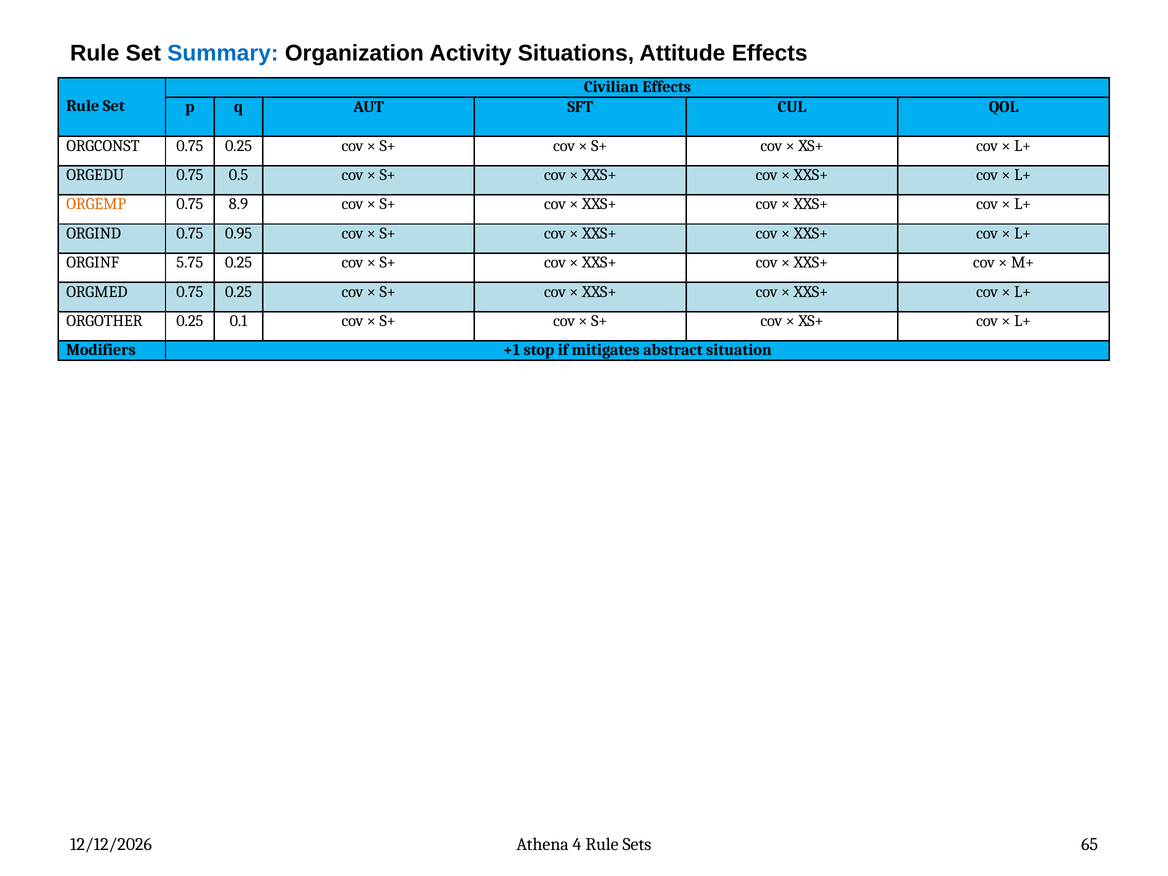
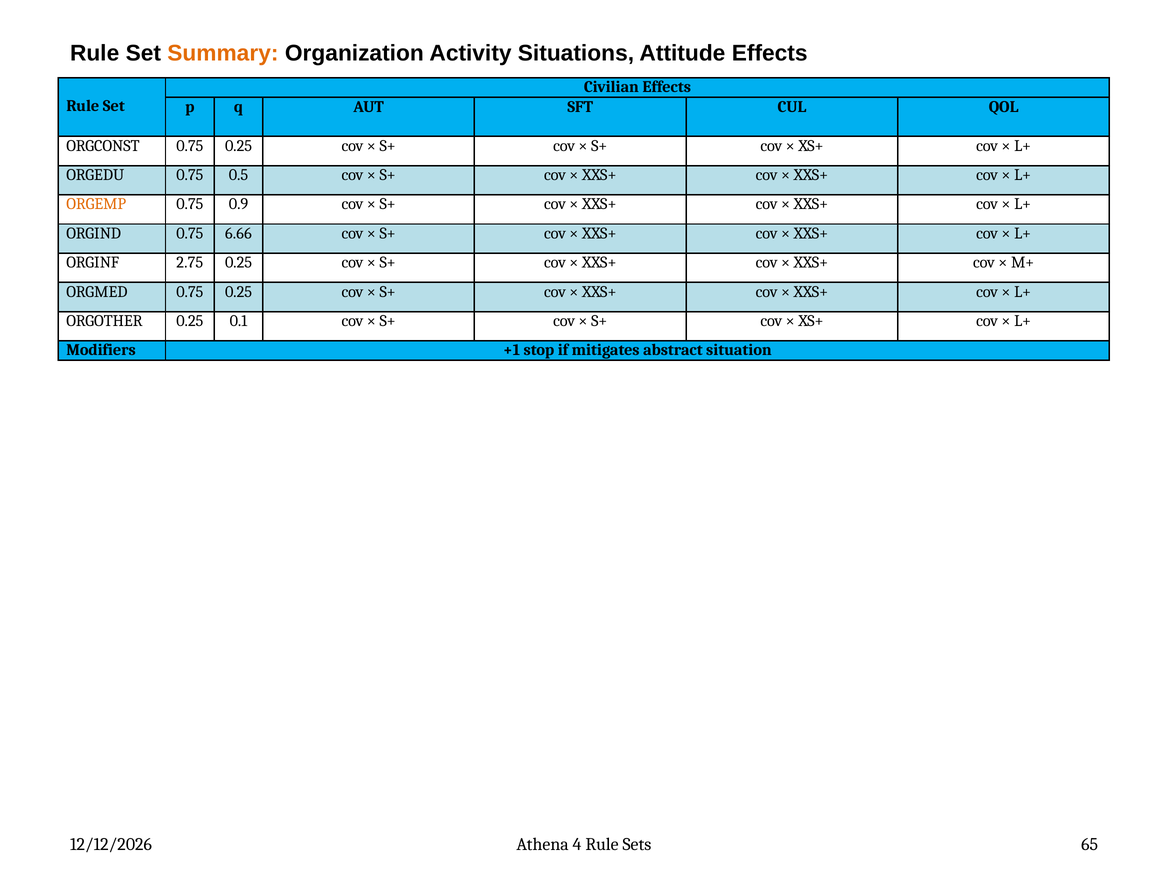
Summary colour: blue -> orange
8.9: 8.9 -> 0.9
0.95: 0.95 -> 6.66
5.75: 5.75 -> 2.75
